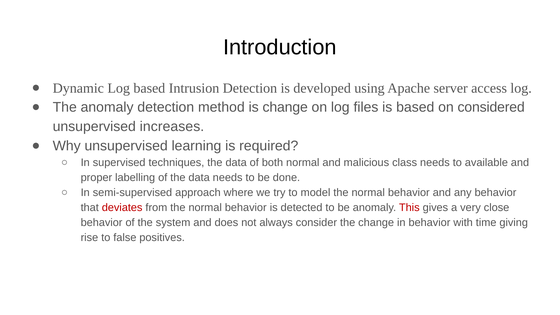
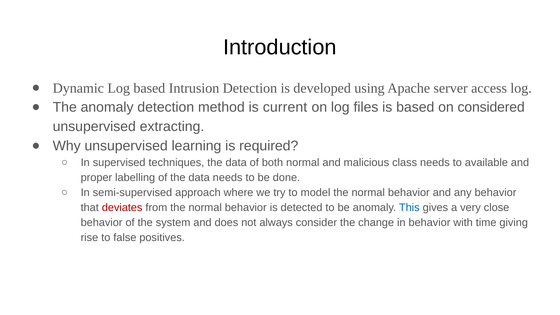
is change: change -> current
increases: increases -> extracting
This colour: red -> blue
